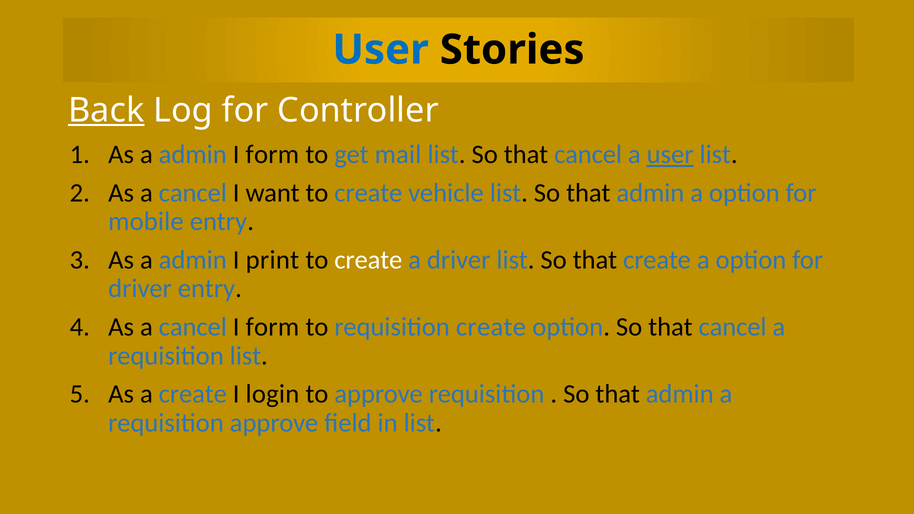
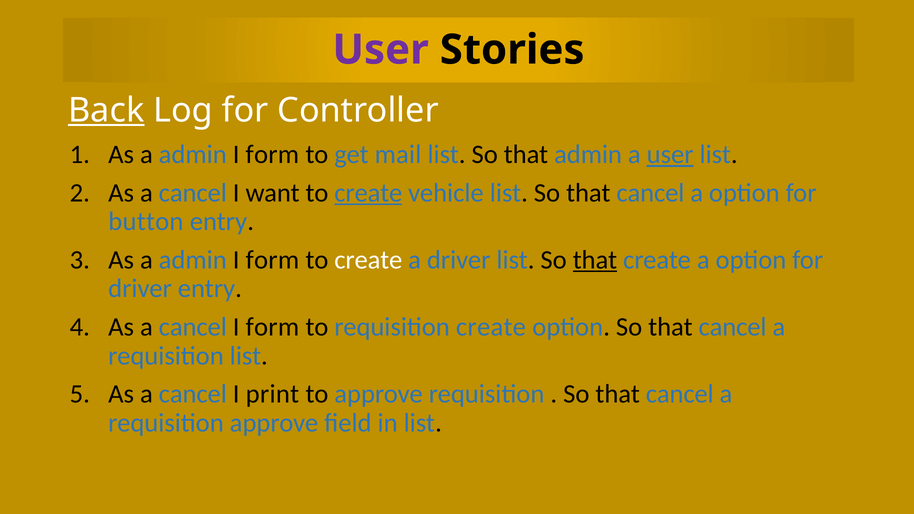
User at (381, 50) colour: blue -> purple
list So that cancel: cancel -> admin
create at (368, 193) underline: none -> present
list So that admin: admin -> cancel
mobile: mobile -> button
print at (272, 260): print -> form
that at (595, 260) underline: none -> present
create at (193, 394): create -> cancel
login: login -> print
admin at (680, 394): admin -> cancel
